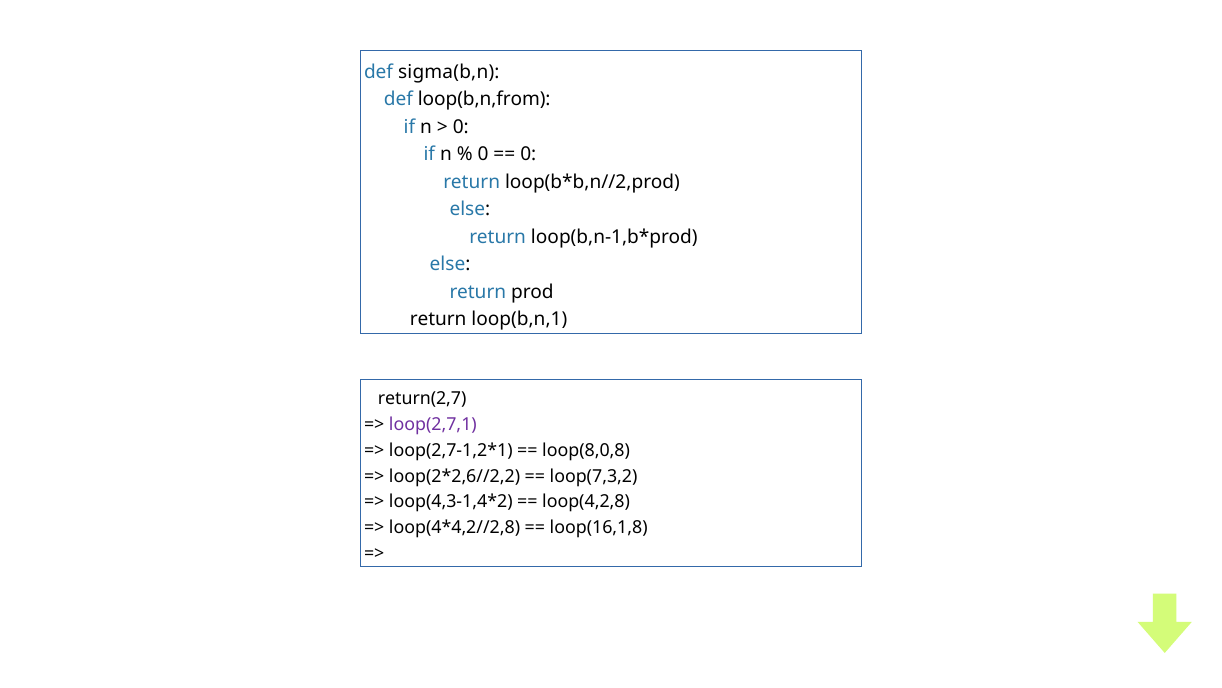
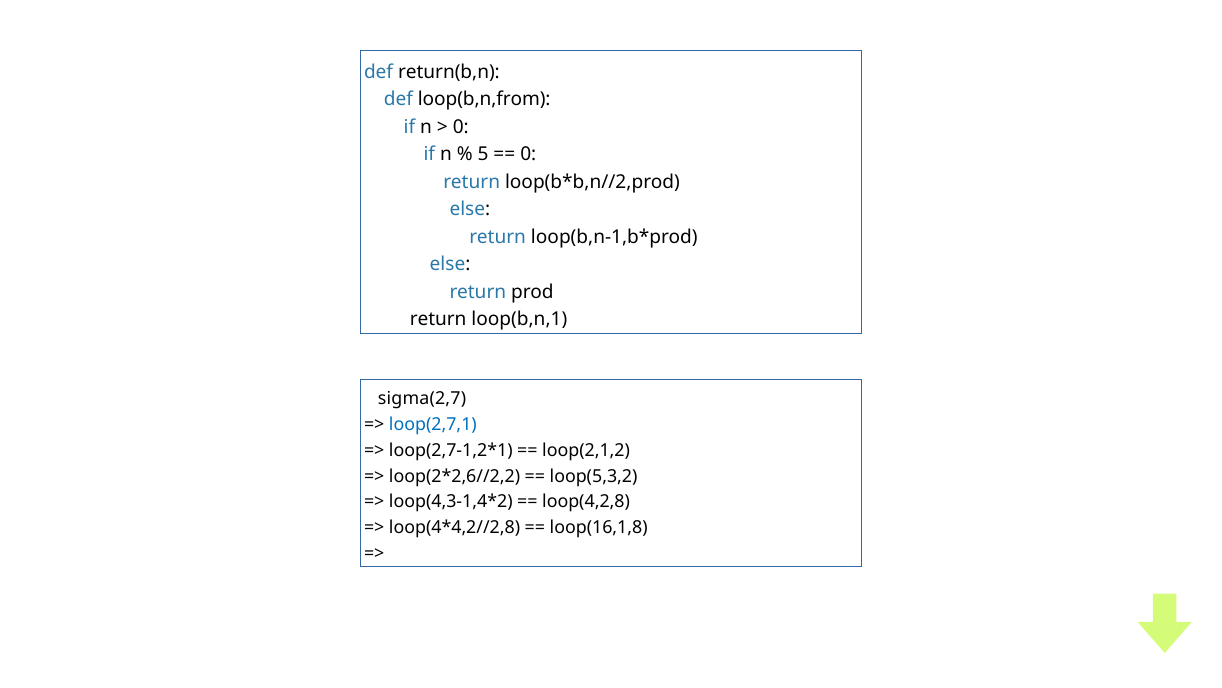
sigma(b,n: sigma(b,n -> return(b,n
0 at (483, 154): 0 -> 5
return(2,7: return(2,7 -> sigma(2,7
loop(2,7,1 colour: purple -> blue
loop(8,0,8: loop(8,0,8 -> loop(2,1,2
loop(7,3,2: loop(7,3,2 -> loop(5,3,2
